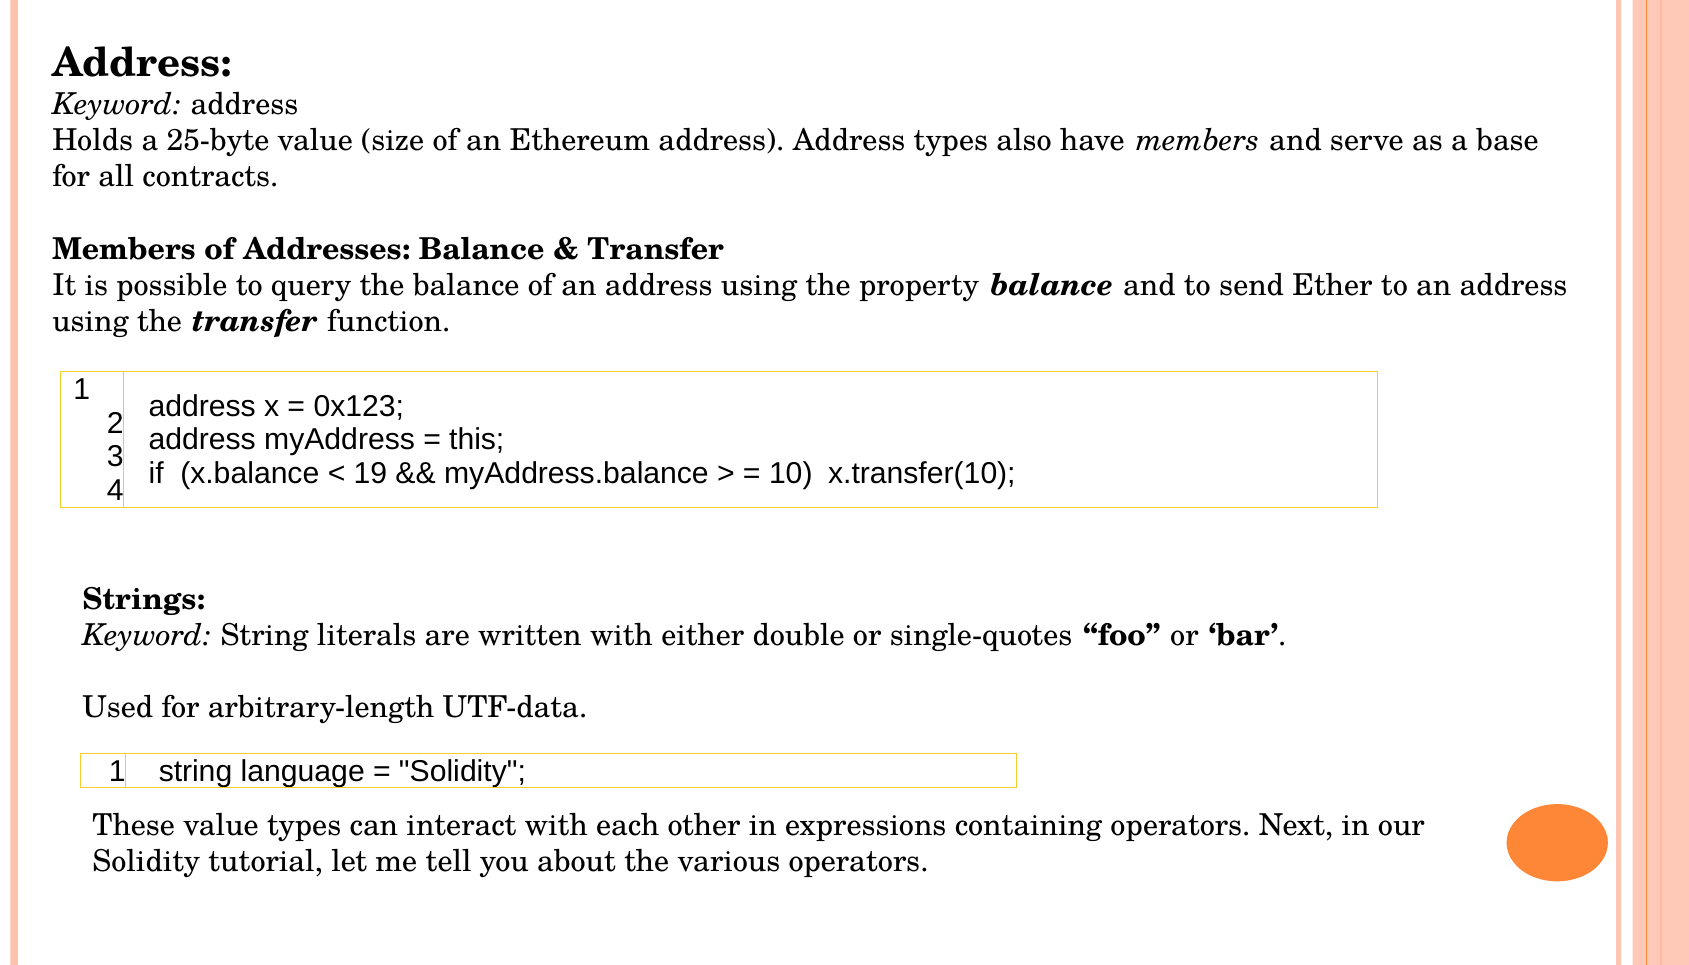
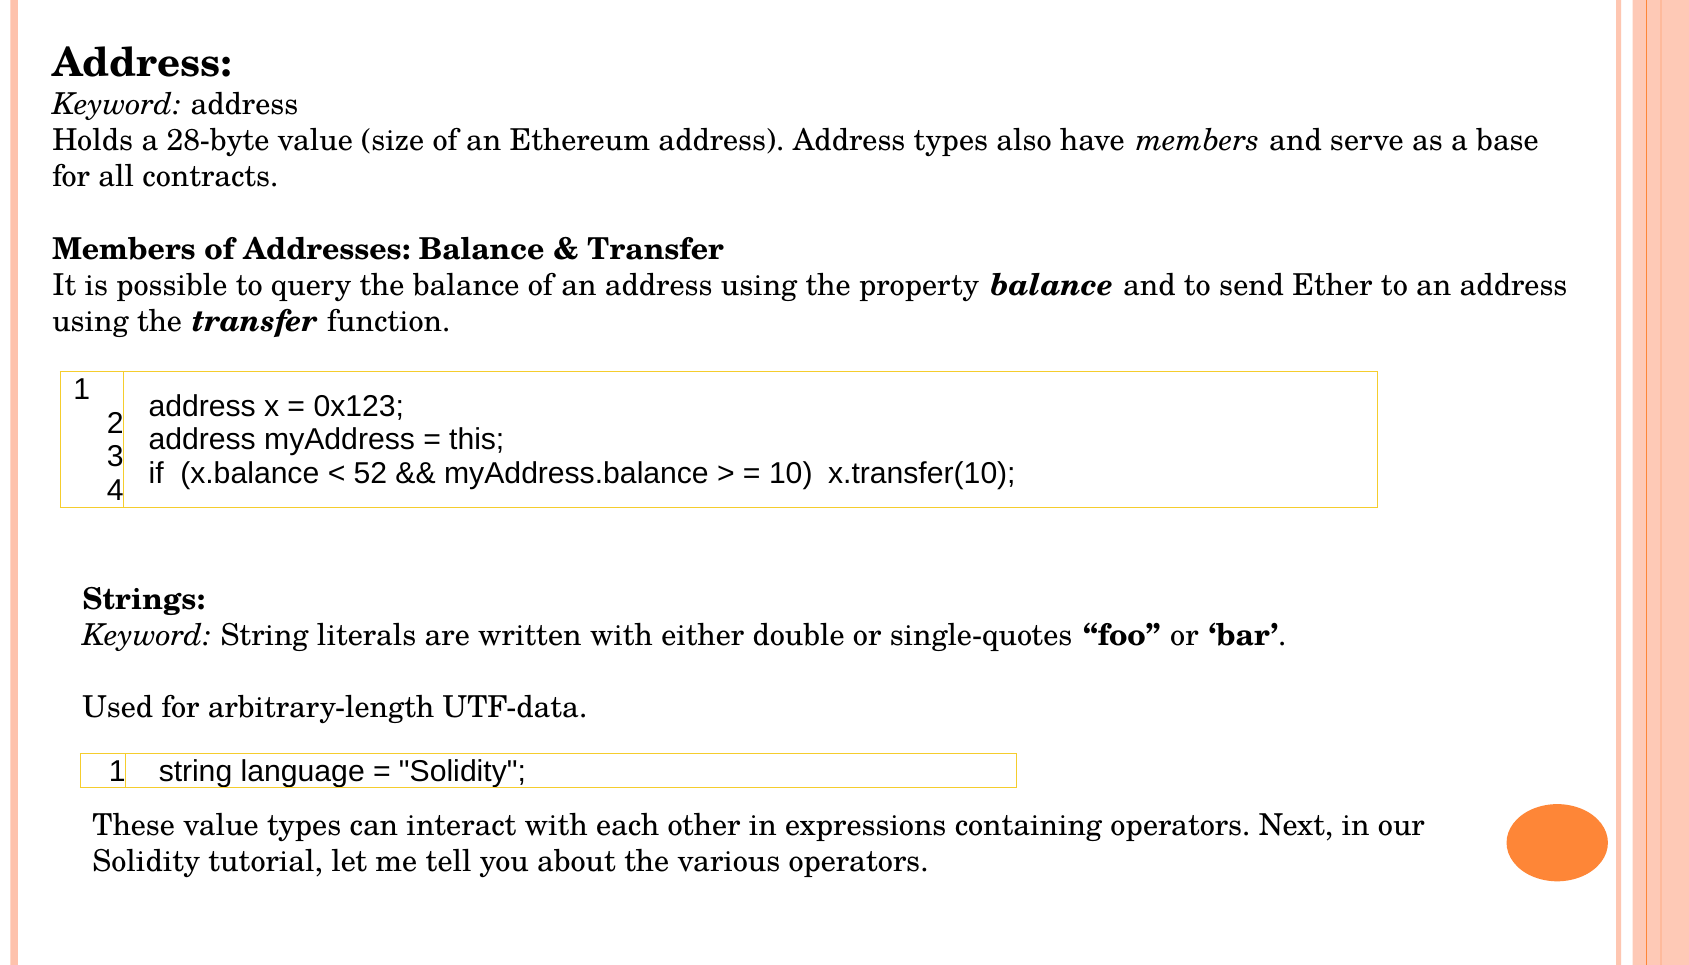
25-byte: 25-byte -> 28-byte
19: 19 -> 52
